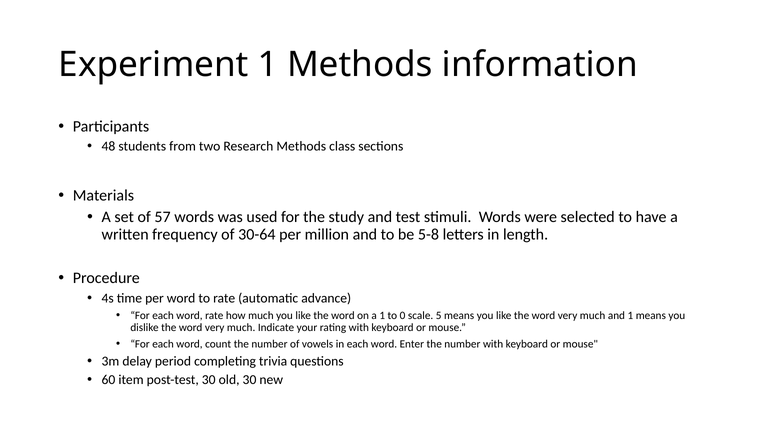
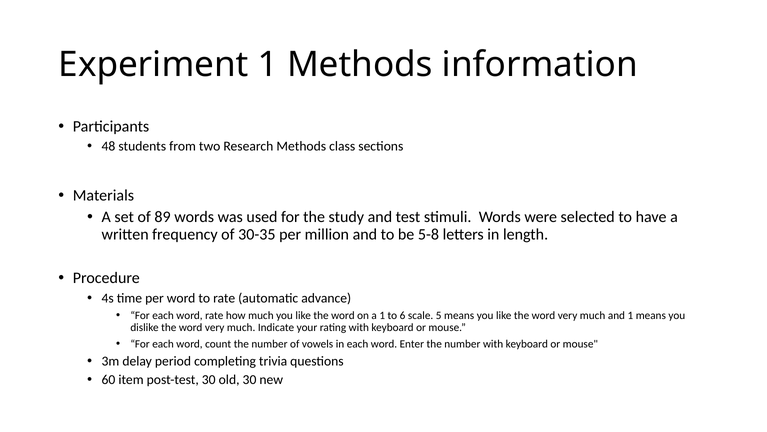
57: 57 -> 89
30-64: 30-64 -> 30-35
0: 0 -> 6
